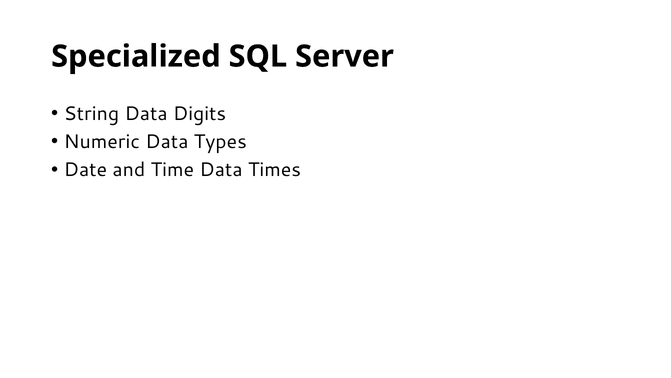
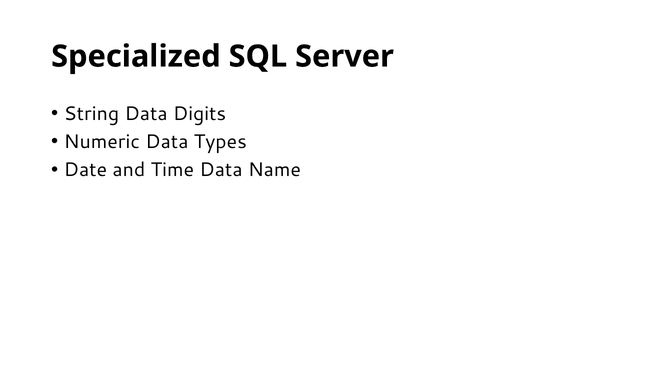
Times: Times -> Name
